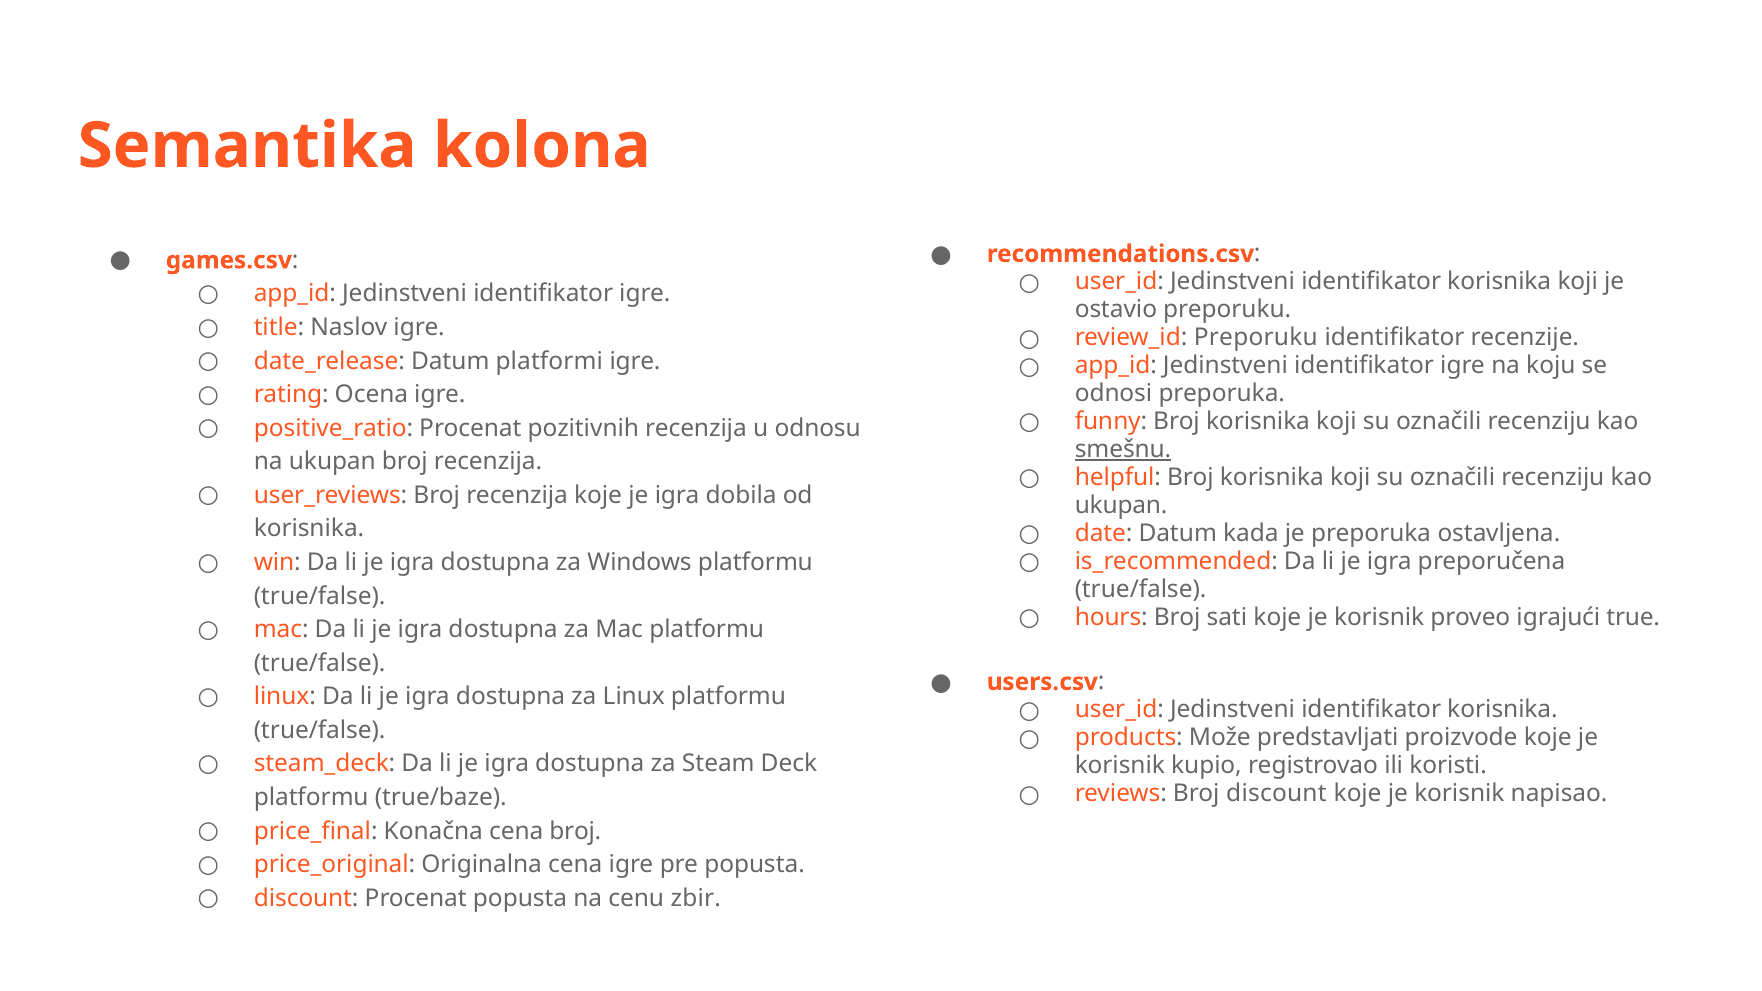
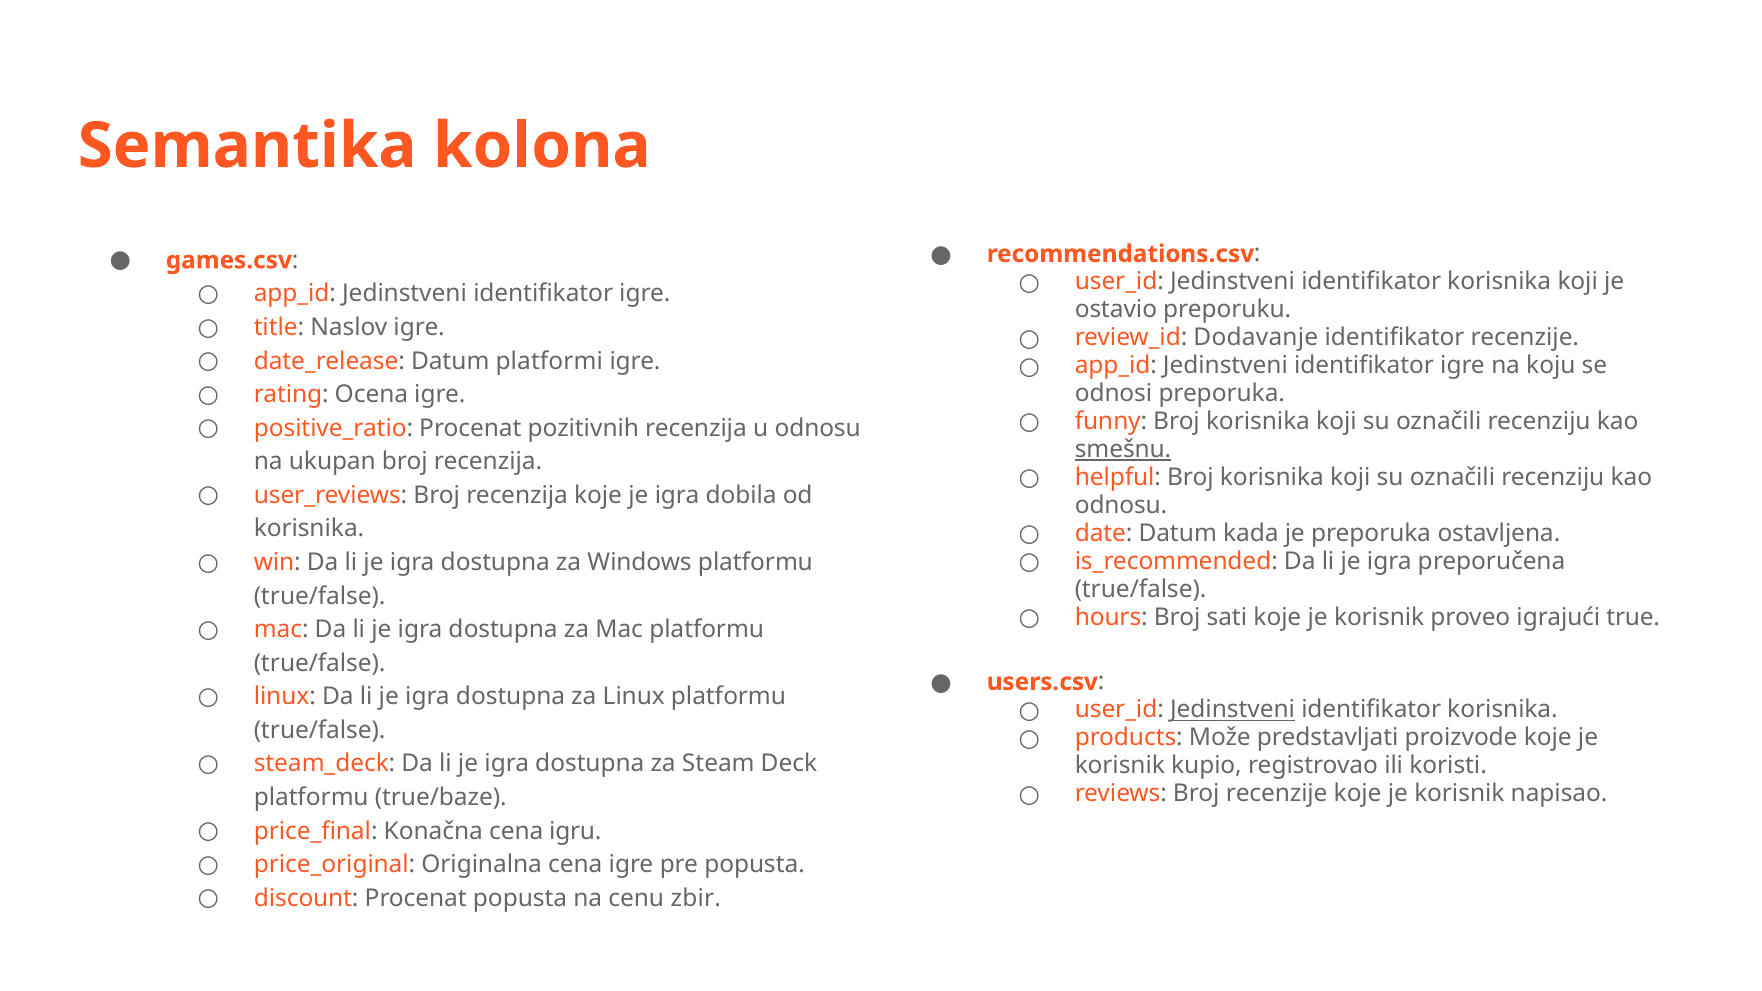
review_id Preporuku: Preporuku -> Dodavanje
ukupan at (1121, 506): ukupan -> odnosu
Jedinstveni at (1232, 710) underline: none -> present
Broj discount: discount -> recenzije
cena broj: broj -> igru
